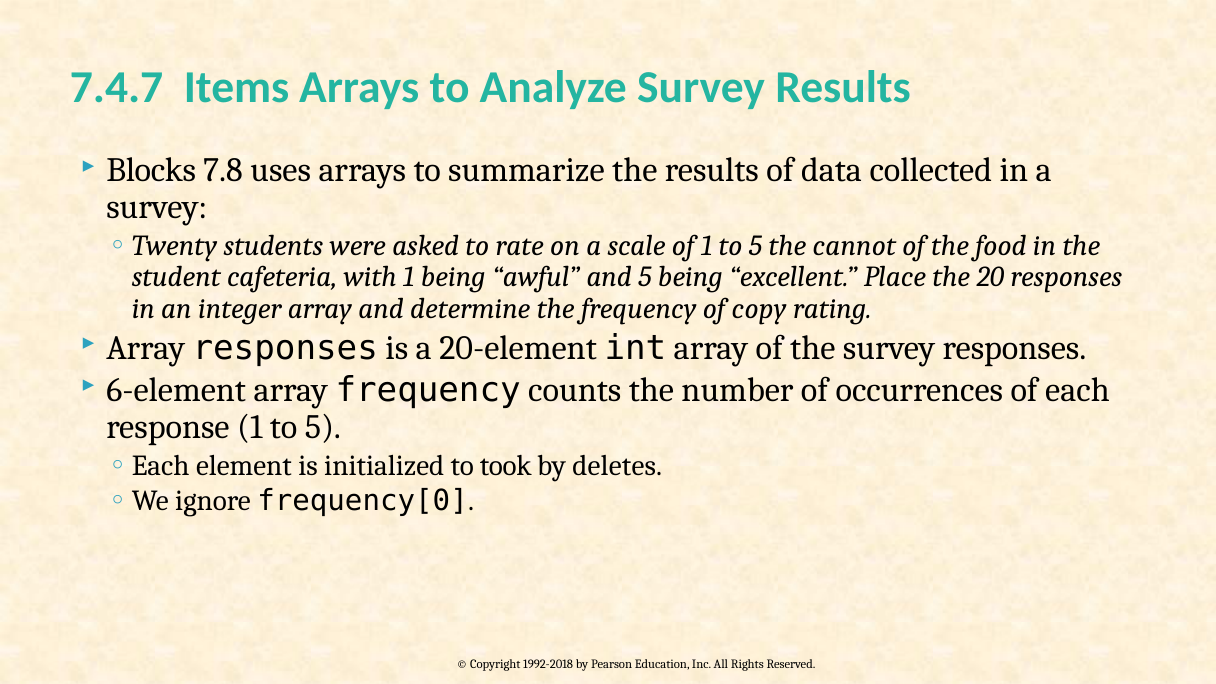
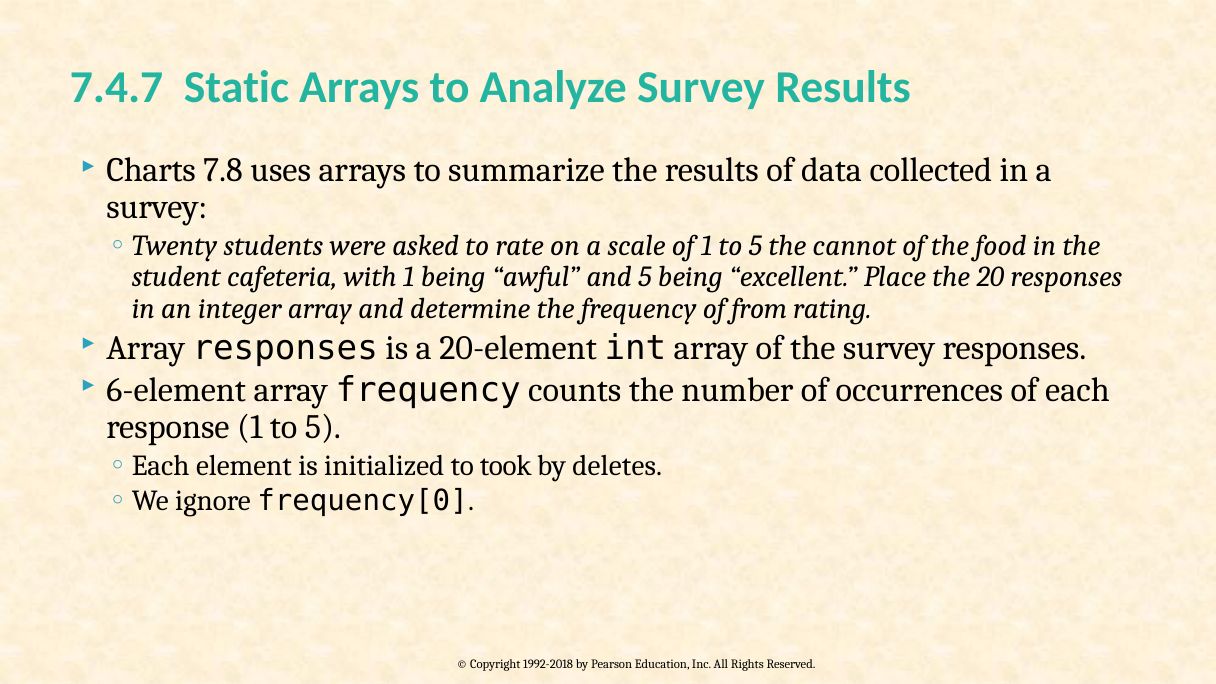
Items: Items -> Static
Blocks: Blocks -> Charts
copy: copy -> from
